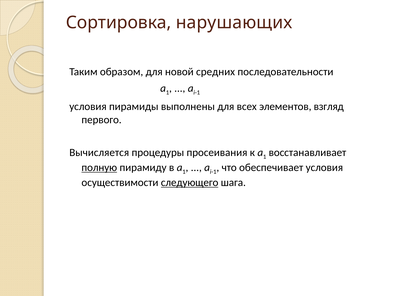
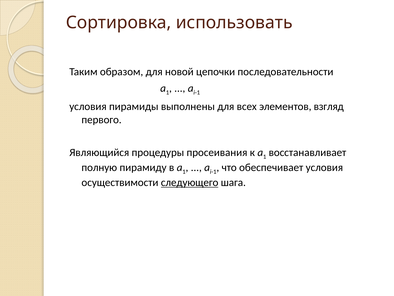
нарушающих: нарушающих -> использовать
средних: средних -> цепочки
Вычисляется: Вычисляется -> Являющийся
полную underline: present -> none
